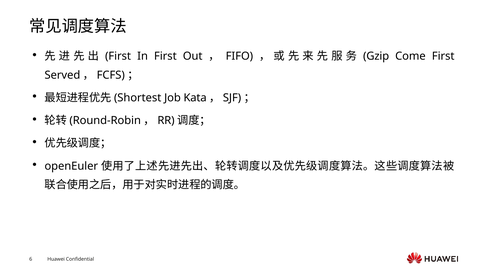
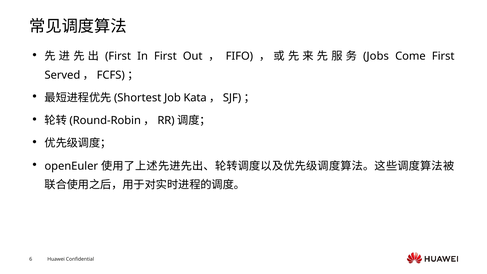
Gzip: Gzip -> Jobs
